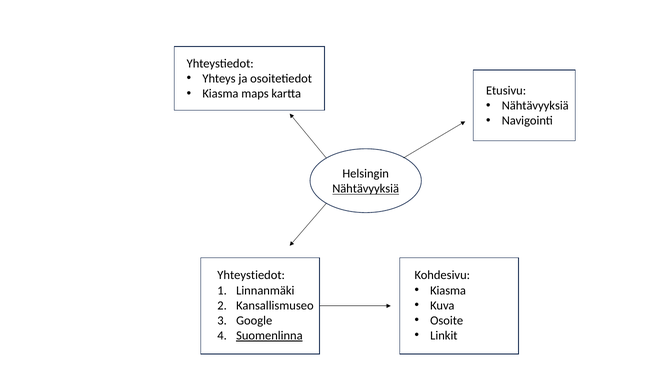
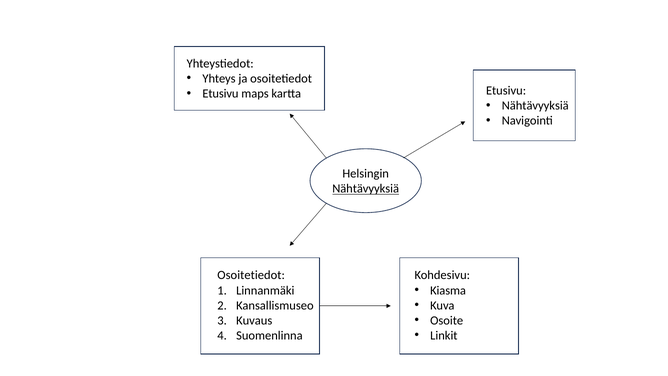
Kiasma at (220, 94): Kiasma -> Etusivu
Yhteystiedot at (251, 275): Yhteystiedot -> Osoitetiedot
Google: Google -> Kuvaus
Suomenlinna underline: present -> none
